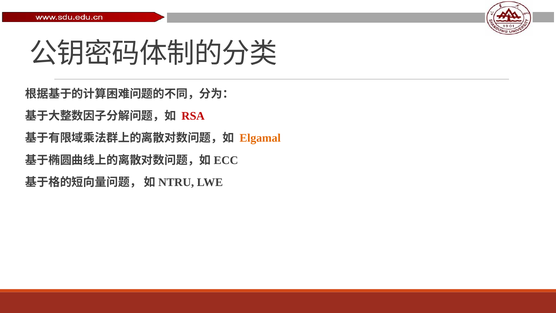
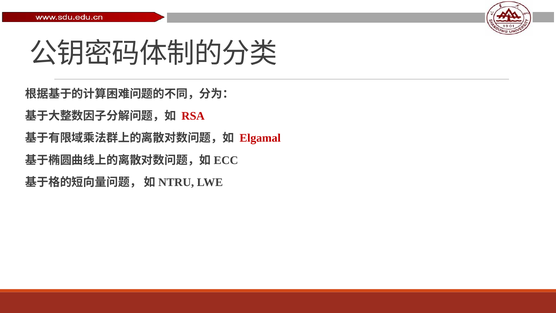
Elgamal colour: orange -> red
